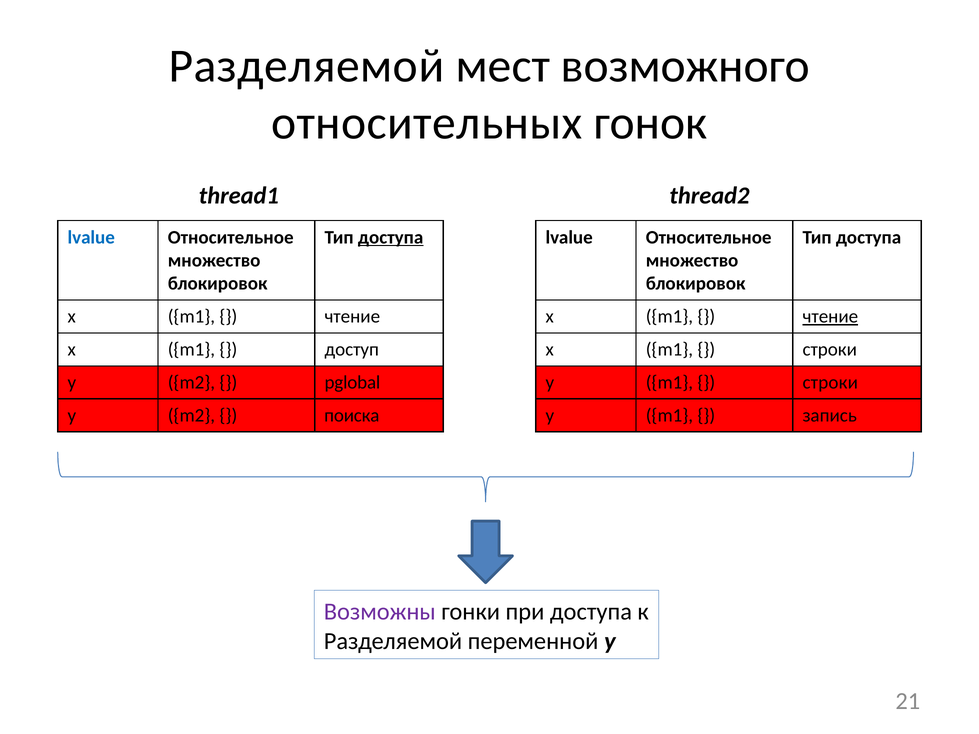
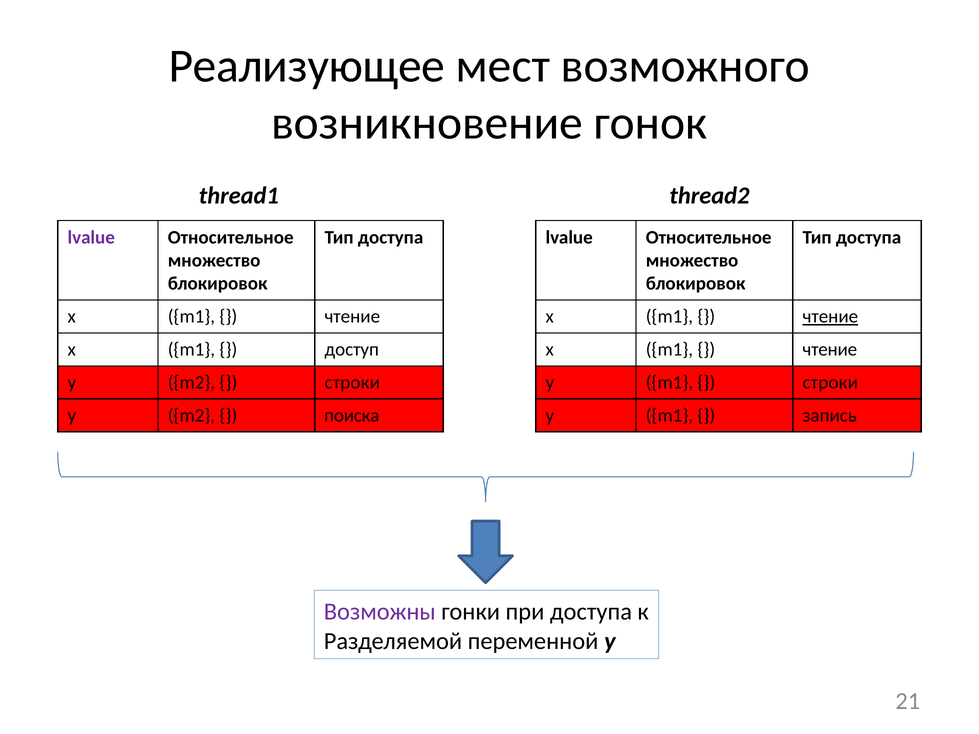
Разделяемой at (306, 66): Разделяемой -> Реализующее
относительных: относительных -> возникновение
lvalue at (91, 237) colour: blue -> purple
доступа at (391, 237) underline: present -> none
строки at (830, 350): строки -> чтение
pglobal at (352, 383): pglobal -> строки
